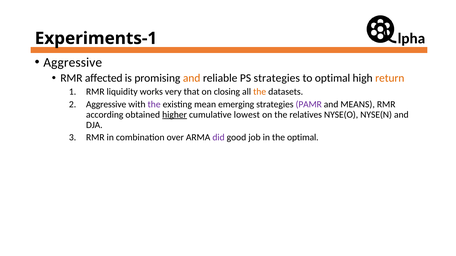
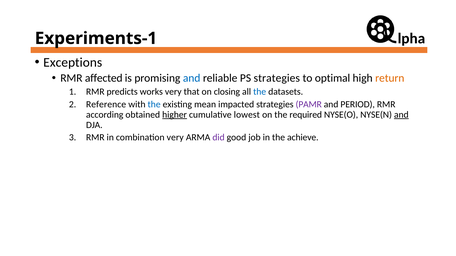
Aggressive at (73, 63): Aggressive -> Exceptions
and at (192, 78) colour: orange -> blue
liquidity: liquidity -> predicts
the at (260, 92) colour: orange -> blue
Aggressive at (106, 105): Aggressive -> Reference
the at (154, 105) colour: purple -> blue
emerging: emerging -> impacted
MEANS: MEANS -> PERIOD
relatives: relatives -> required
and at (401, 115) underline: none -> present
combination over: over -> very
the optimal: optimal -> achieve
